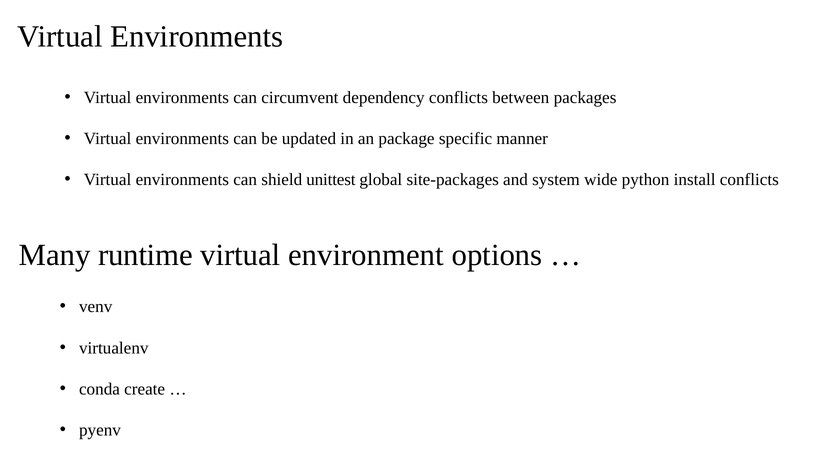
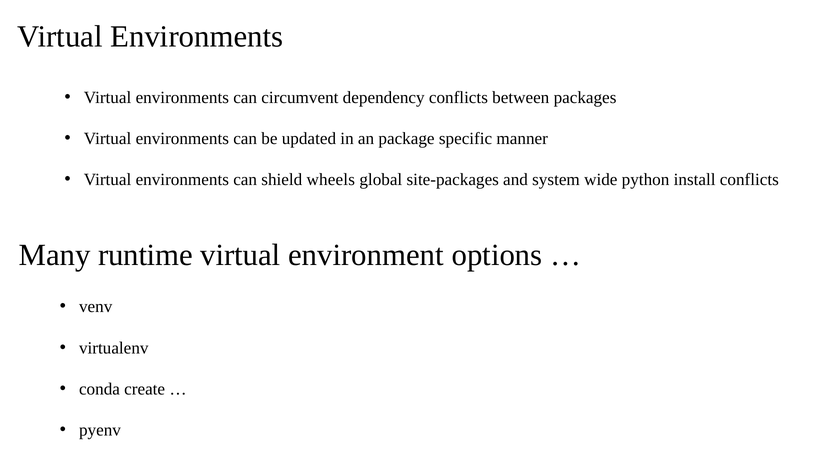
unittest: unittest -> wheels
